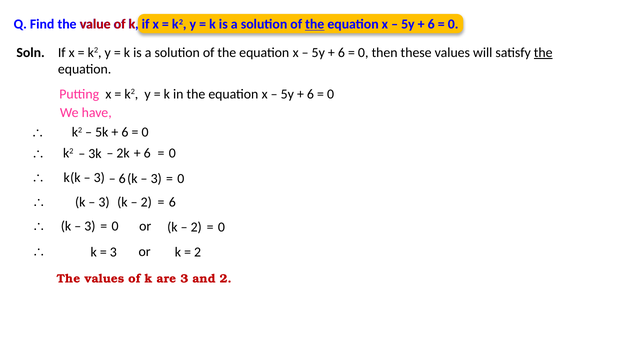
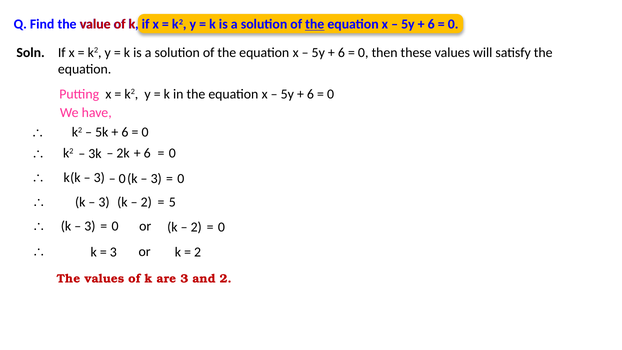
the at (543, 52) underline: present -> none
6 at (122, 178): 6 -> 0
6 at (172, 202): 6 -> 5
